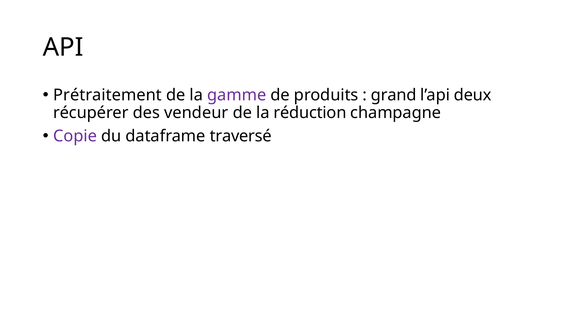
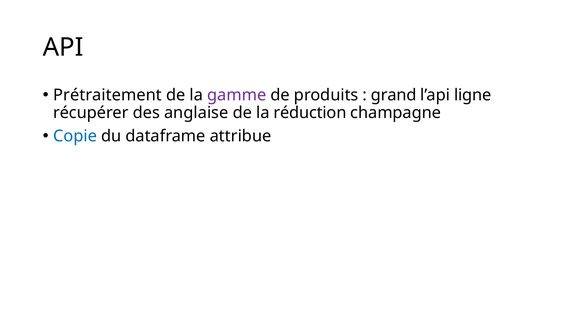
deux: deux -> ligne
vendeur: vendeur -> anglaise
Copie colour: purple -> blue
traversé: traversé -> attribue
